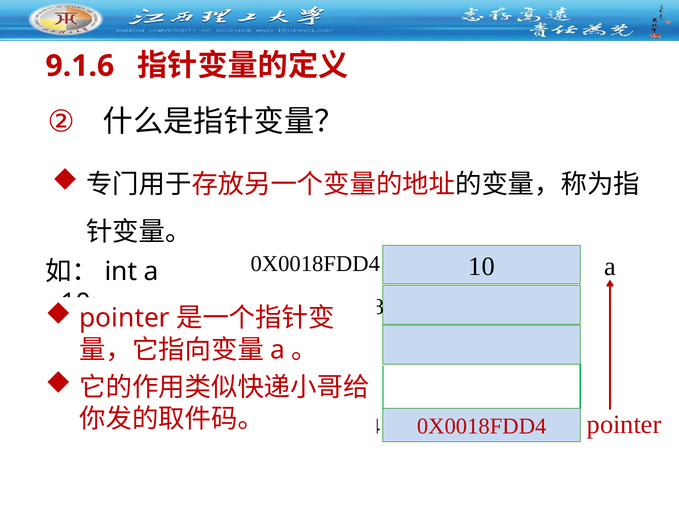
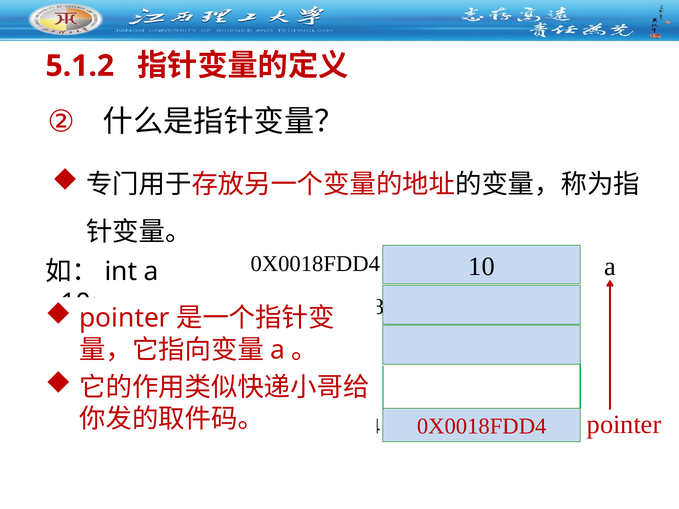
9.1.6: 9.1.6 -> 5.1.2
